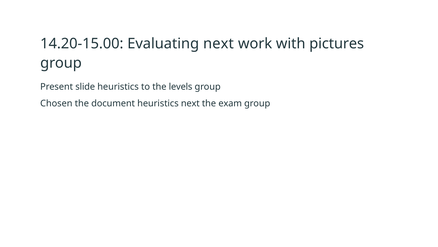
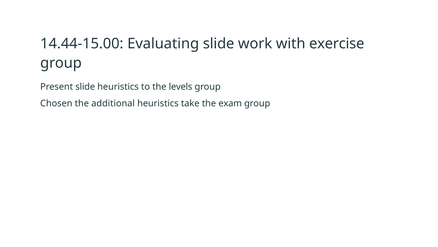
14.20-15.00: 14.20-15.00 -> 14.44-15.00
Evaluating next: next -> slide
pictures: pictures -> exercise
document: document -> additional
heuristics next: next -> take
